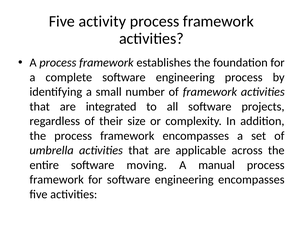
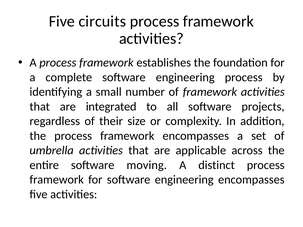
activity: activity -> circuits
manual: manual -> distinct
